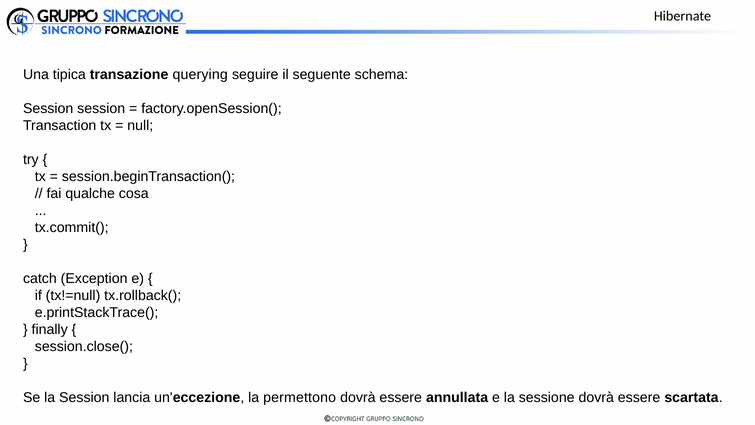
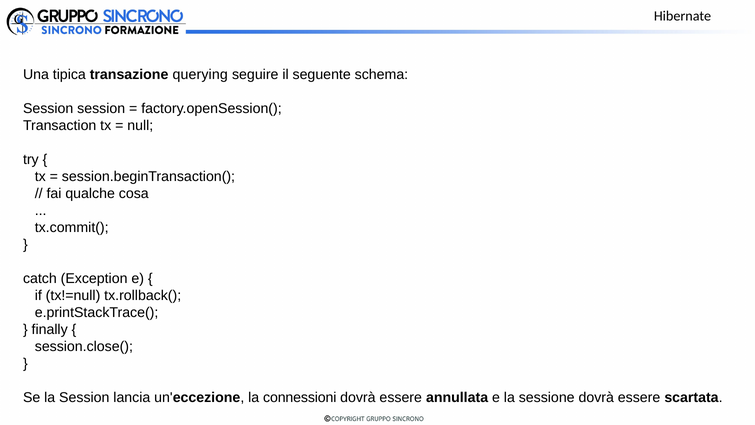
permettono: permettono -> connessioni
